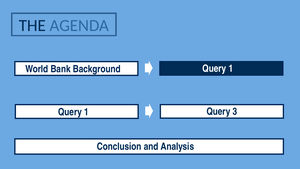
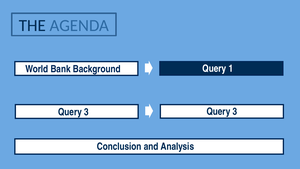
1 at (87, 112): 1 -> 3
